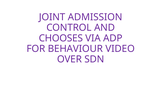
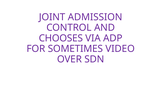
BEHAVIOUR: BEHAVIOUR -> SOMETIMES
